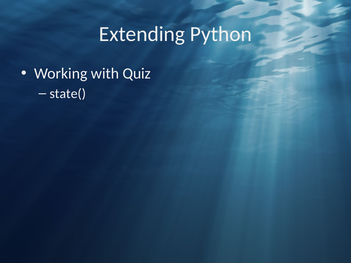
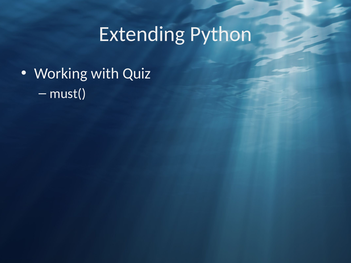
state(: state( -> must(
